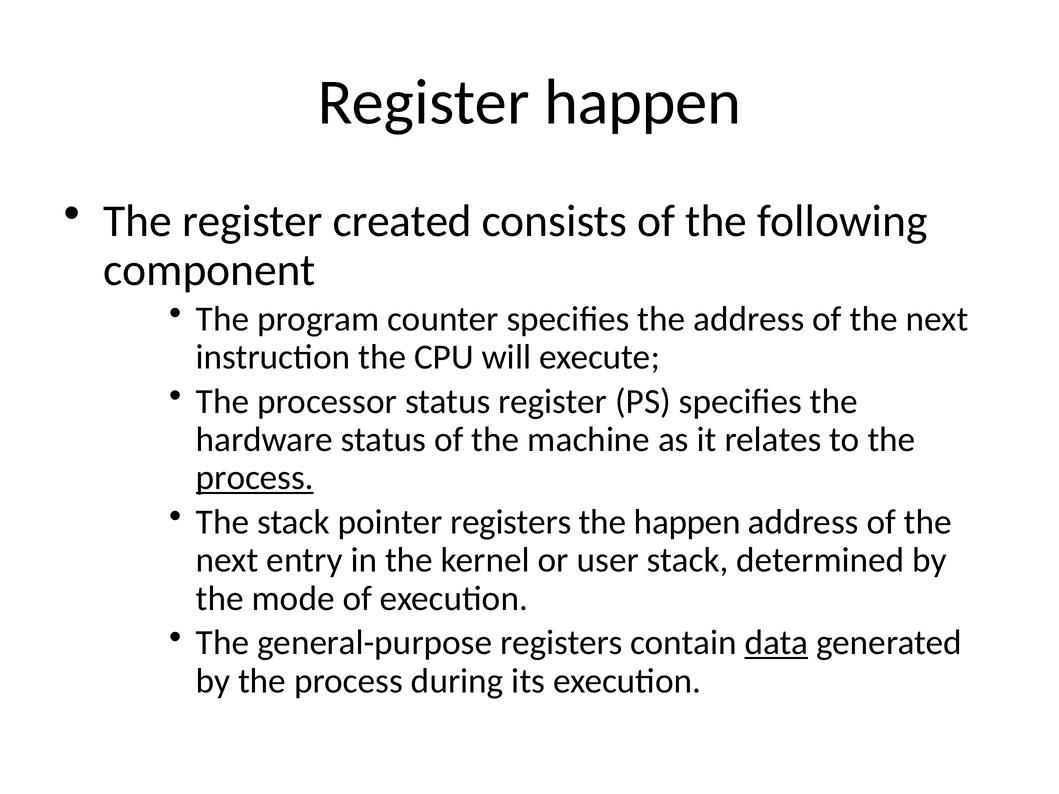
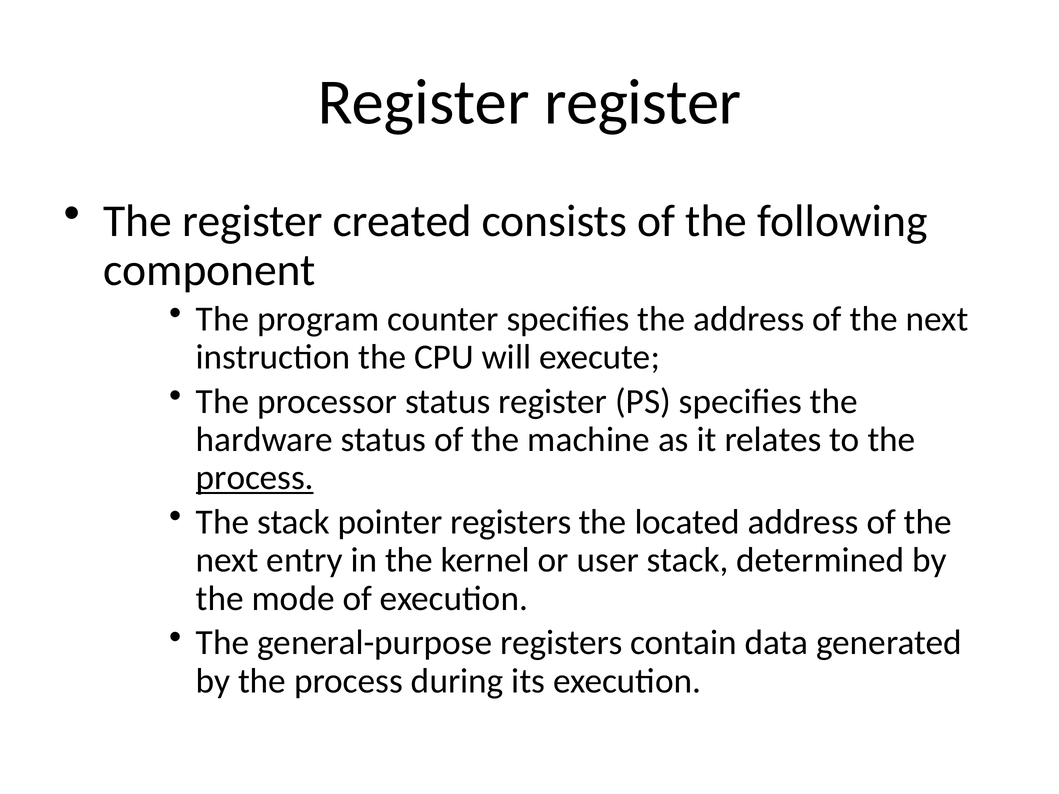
Register happen: happen -> register
the happen: happen -> located
data underline: present -> none
